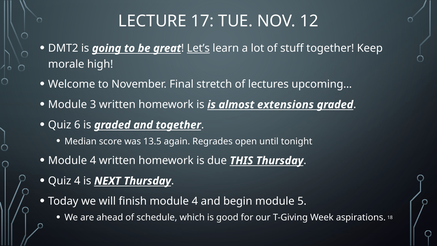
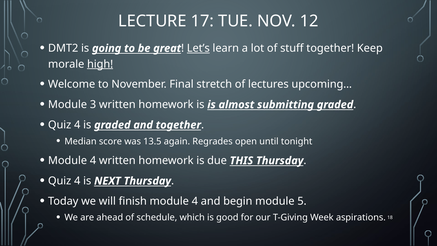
high underline: none -> present
extensions: extensions -> submitting
6 at (77, 125): 6 -> 4
